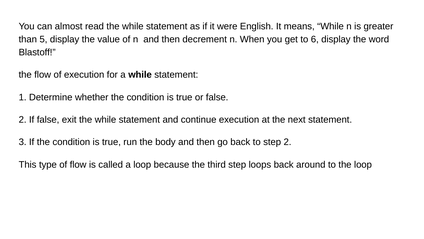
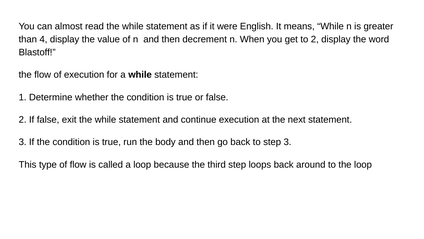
5: 5 -> 4
to 6: 6 -> 2
step 2: 2 -> 3
